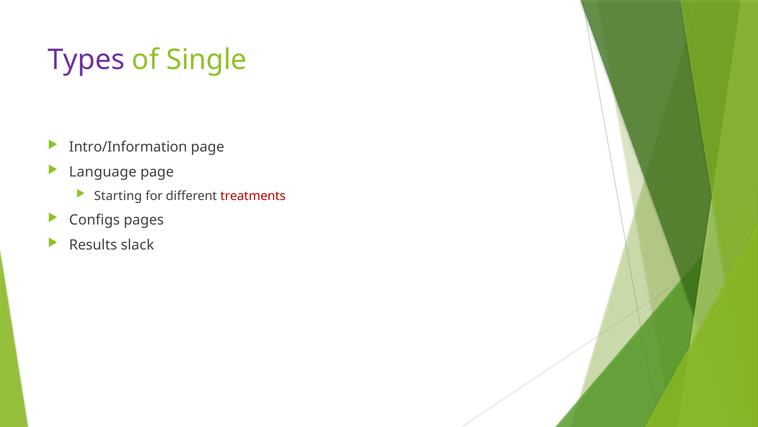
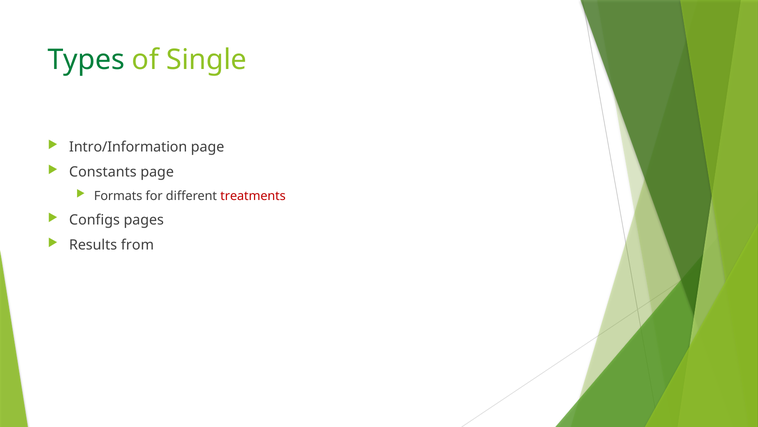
Types colour: purple -> green
Language: Language -> Constants
Starting: Starting -> Formats
slack: slack -> from
